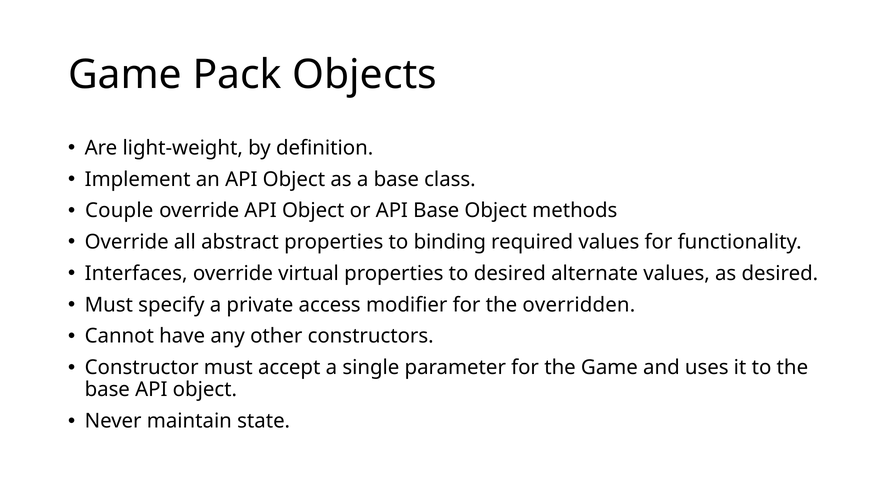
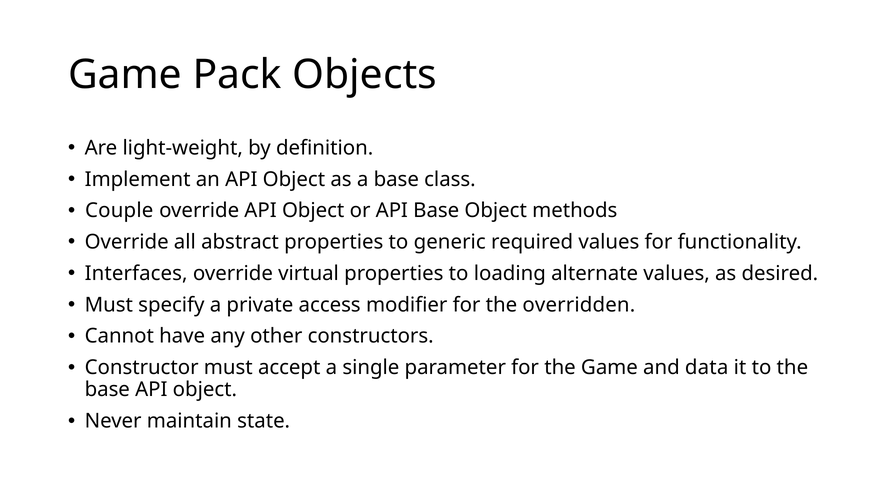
binding: binding -> generic
to desired: desired -> loading
uses: uses -> data
